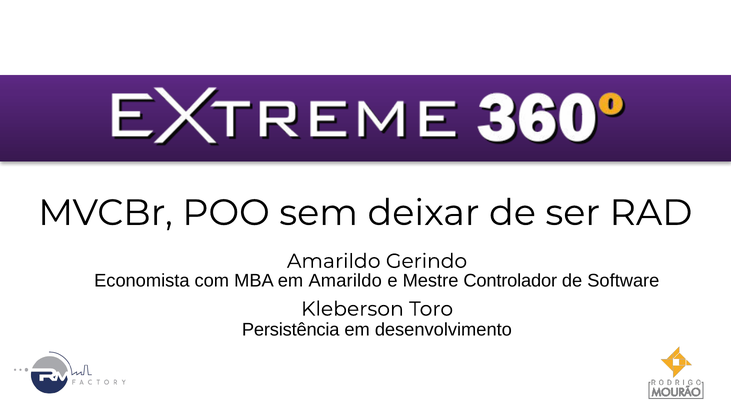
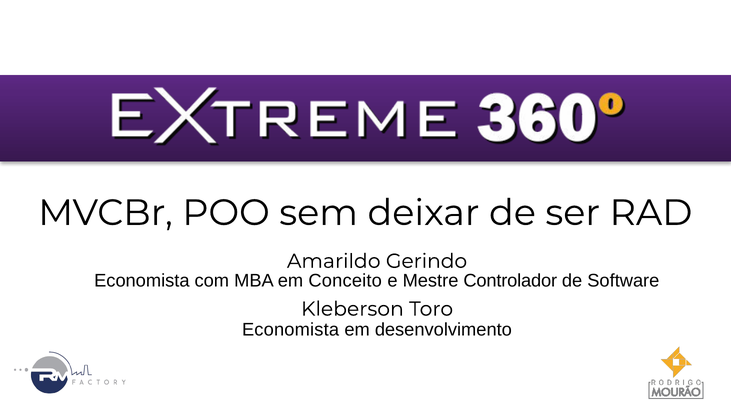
em Amarildo: Amarildo -> Conceito
Persistência at (291, 330): Persistência -> Economista
